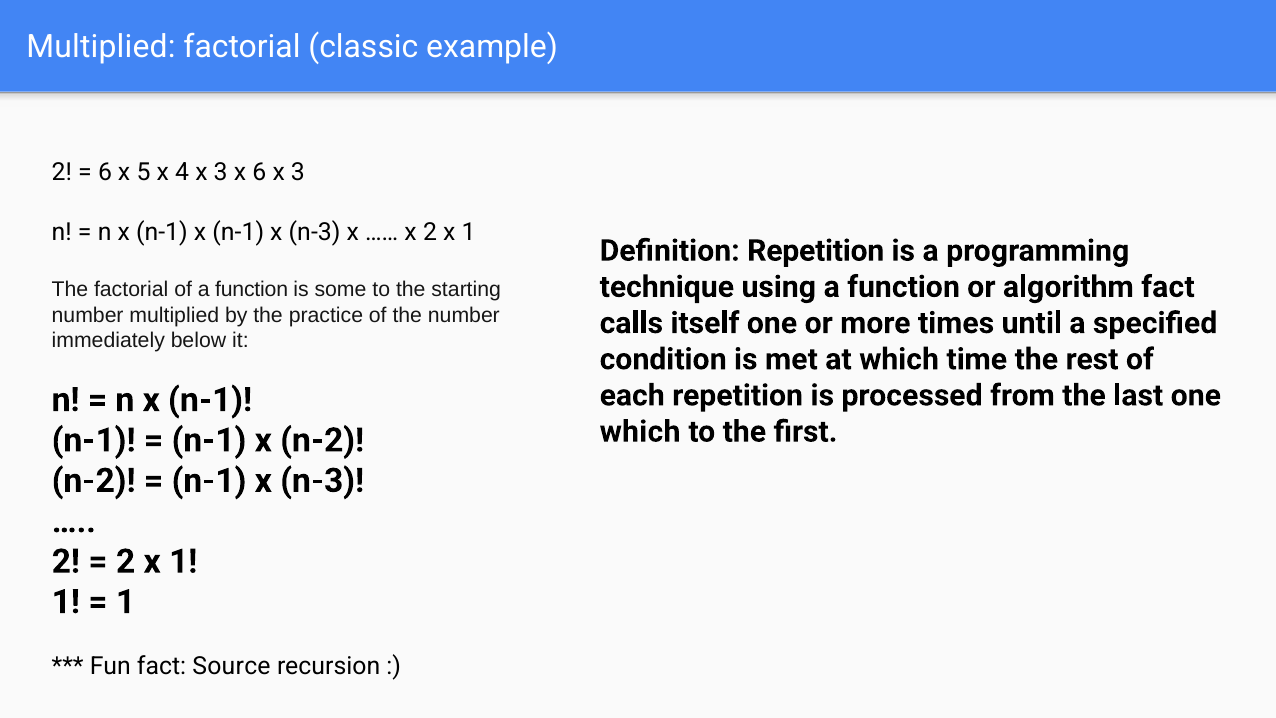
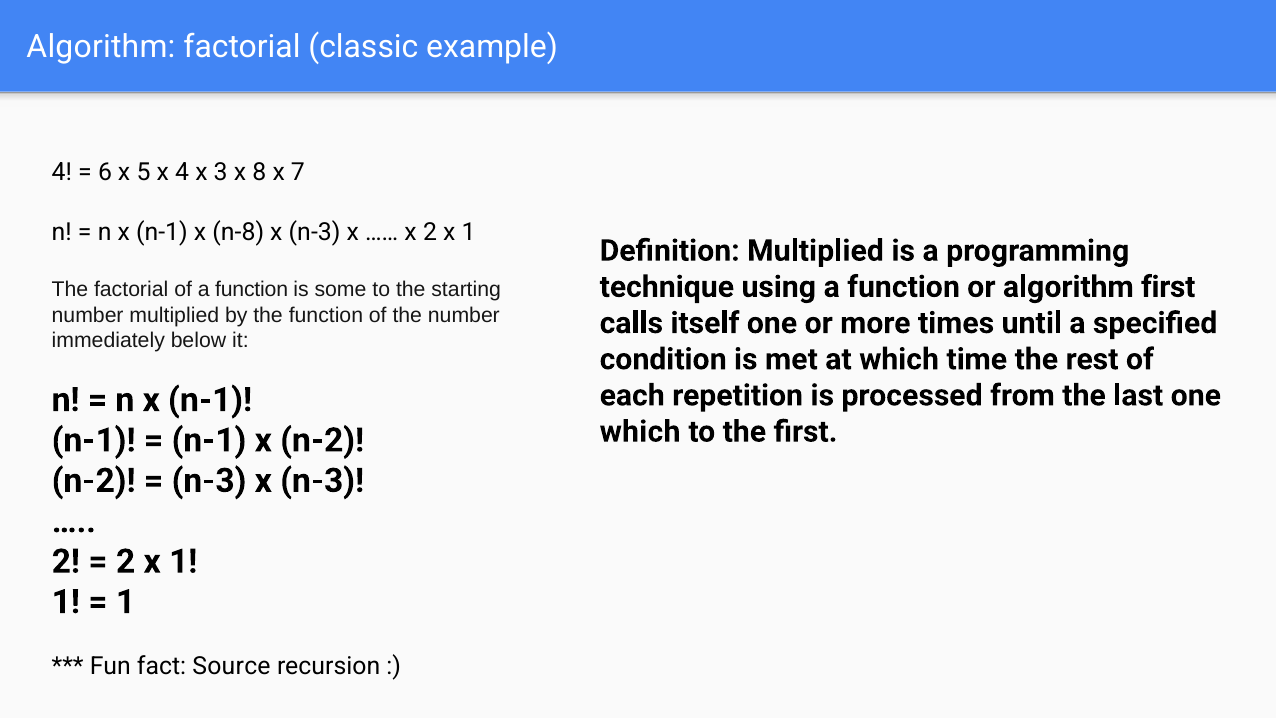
Multiplied at (101, 46): Multiplied -> Algorithm
2 at (62, 173): 2 -> 4
x 6: 6 -> 8
3 at (298, 173): 3 -> 7
n-1 x n-1: n-1 -> n-8
Definition Repetition: Repetition -> Multiplied
algorithm fact: fact -> first
the practice: practice -> function
n-1 at (209, 481): n-1 -> n-3
